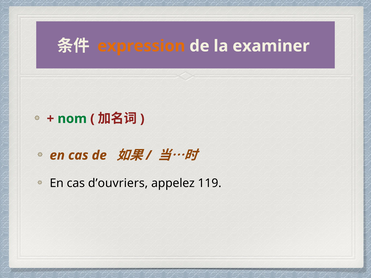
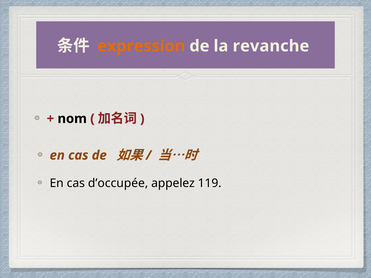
examiner: examiner -> revanche
nom colour: green -> black
d’ouvriers: d’ouvriers -> d’occupée
